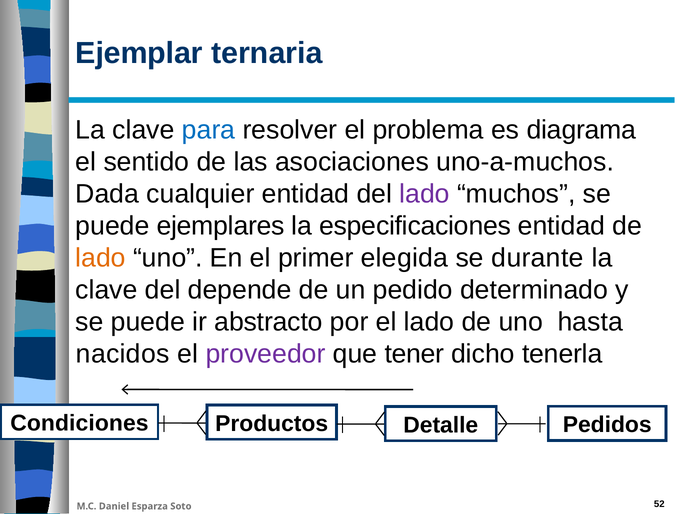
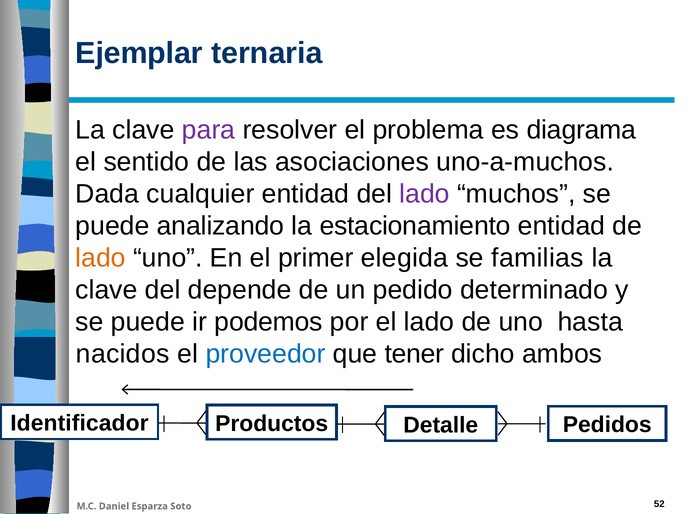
para colour: blue -> purple
ejemplares: ejemplares -> analizando
especificaciones: especificaciones -> estacionamiento
durante: durante -> familias
abstracto: abstracto -> podemos
proveedor colour: purple -> blue
tenerla: tenerla -> ambos
Condiciones: Condiciones -> Identificador
